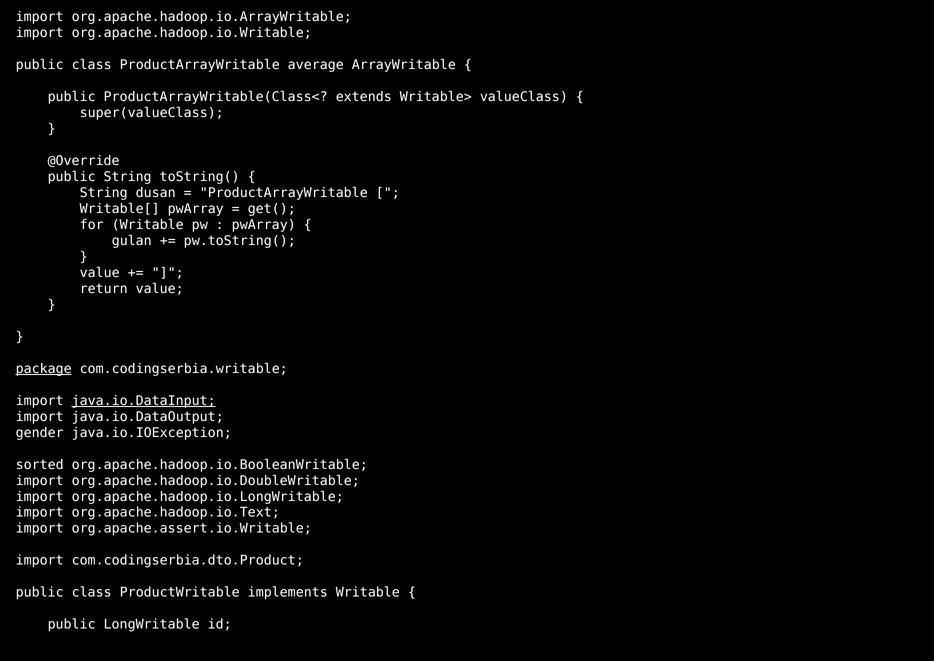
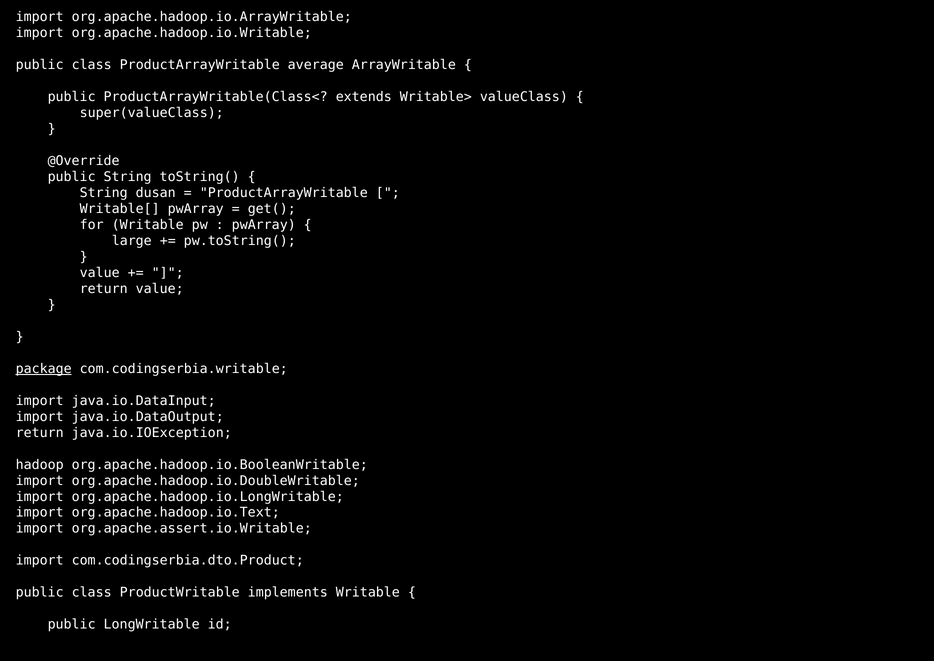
gulan: gulan -> large
java.io.DataInput underline: present -> none
gender at (40, 432): gender -> return
sorted: sorted -> hadoop
